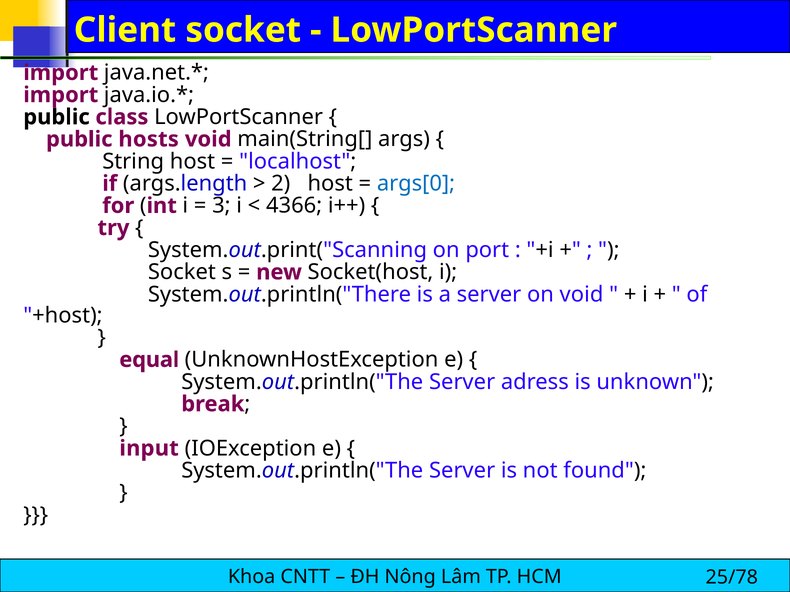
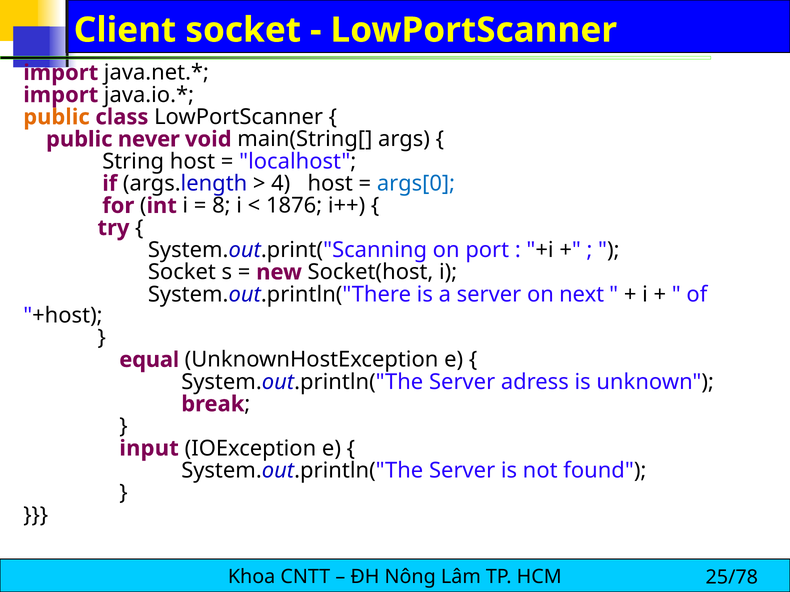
public at (56, 117) colour: black -> orange
hosts: hosts -> never
2: 2 -> 4
3: 3 -> 8
4366: 4366 -> 1876
on void: void -> next
